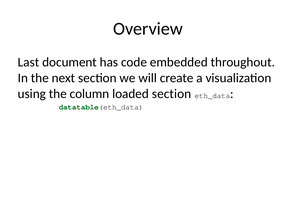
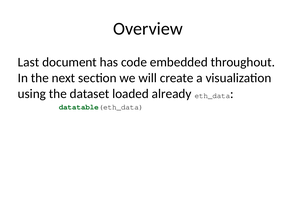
column: column -> dataset
loaded section: section -> already
